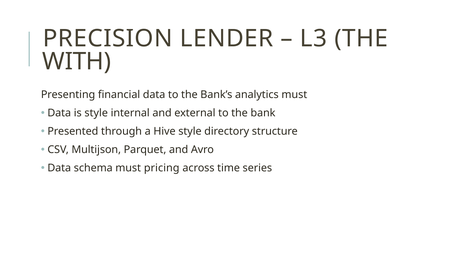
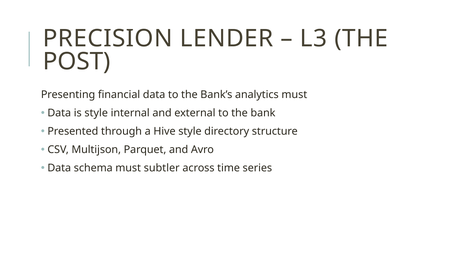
WITH: WITH -> POST
pricing: pricing -> subtler
